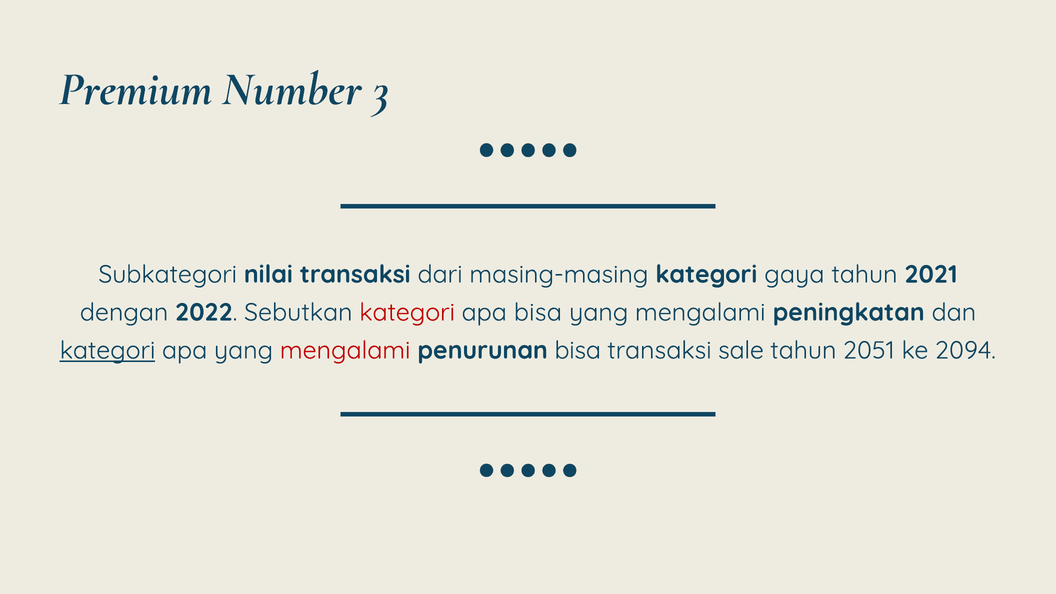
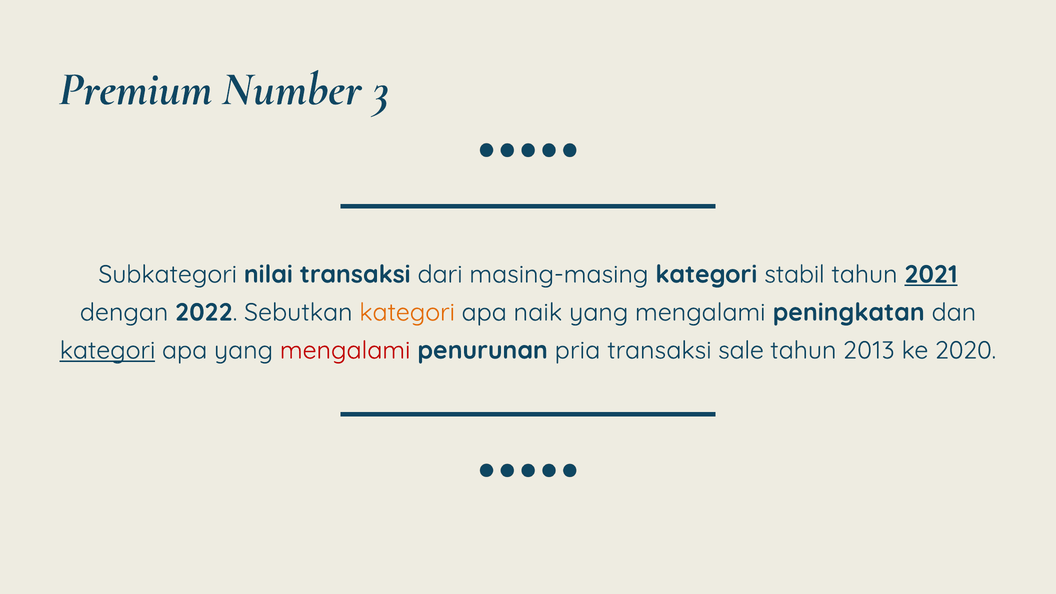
gaya: gaya -> stabil
2021 underline: none -> present
kategori at (407, 312) colour: red -> orange
apa bisa: bisa -> naik
penurunan bisa: bisa -> pria
2051: 2051 -> 2013
2094: 2094 -> 2020
